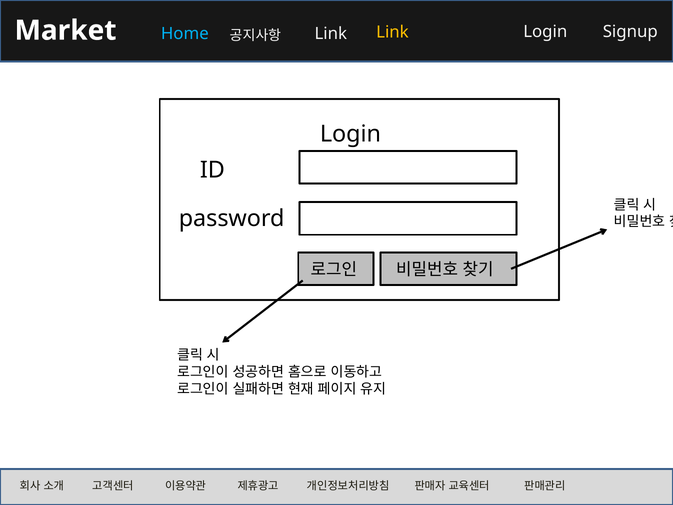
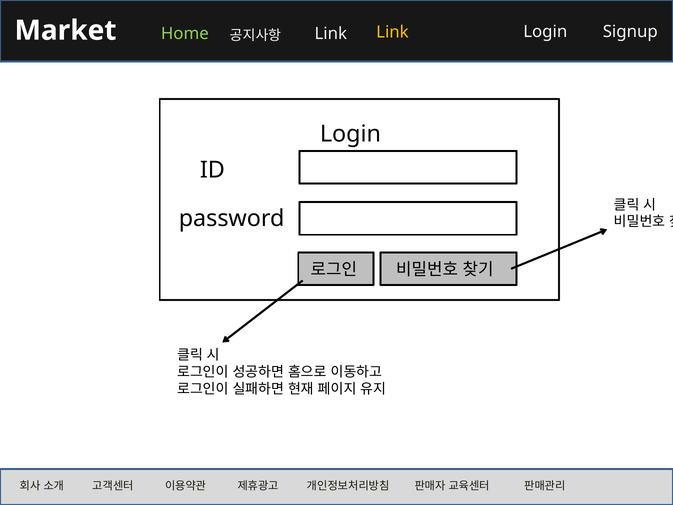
Home colour: light blue -> light green
